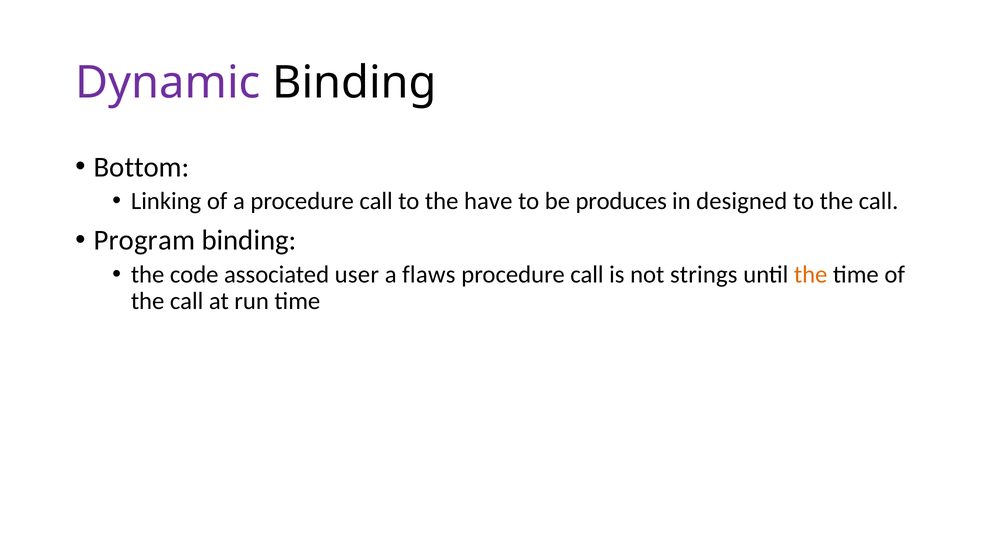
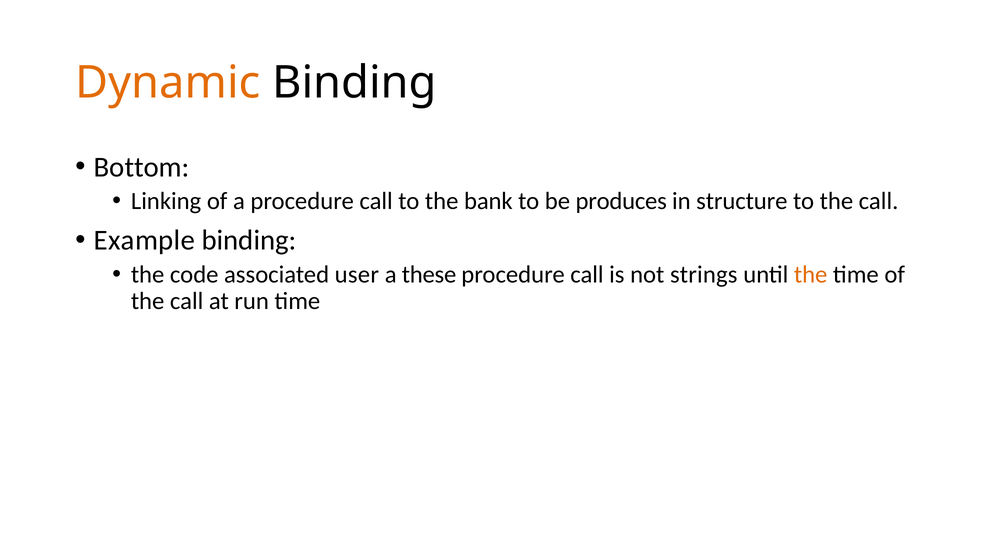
Dynamic colour: purple -> orange
have: have -> bank
designed: designed -> structure
Program: Program -> Example
flaws: flaws -> these
